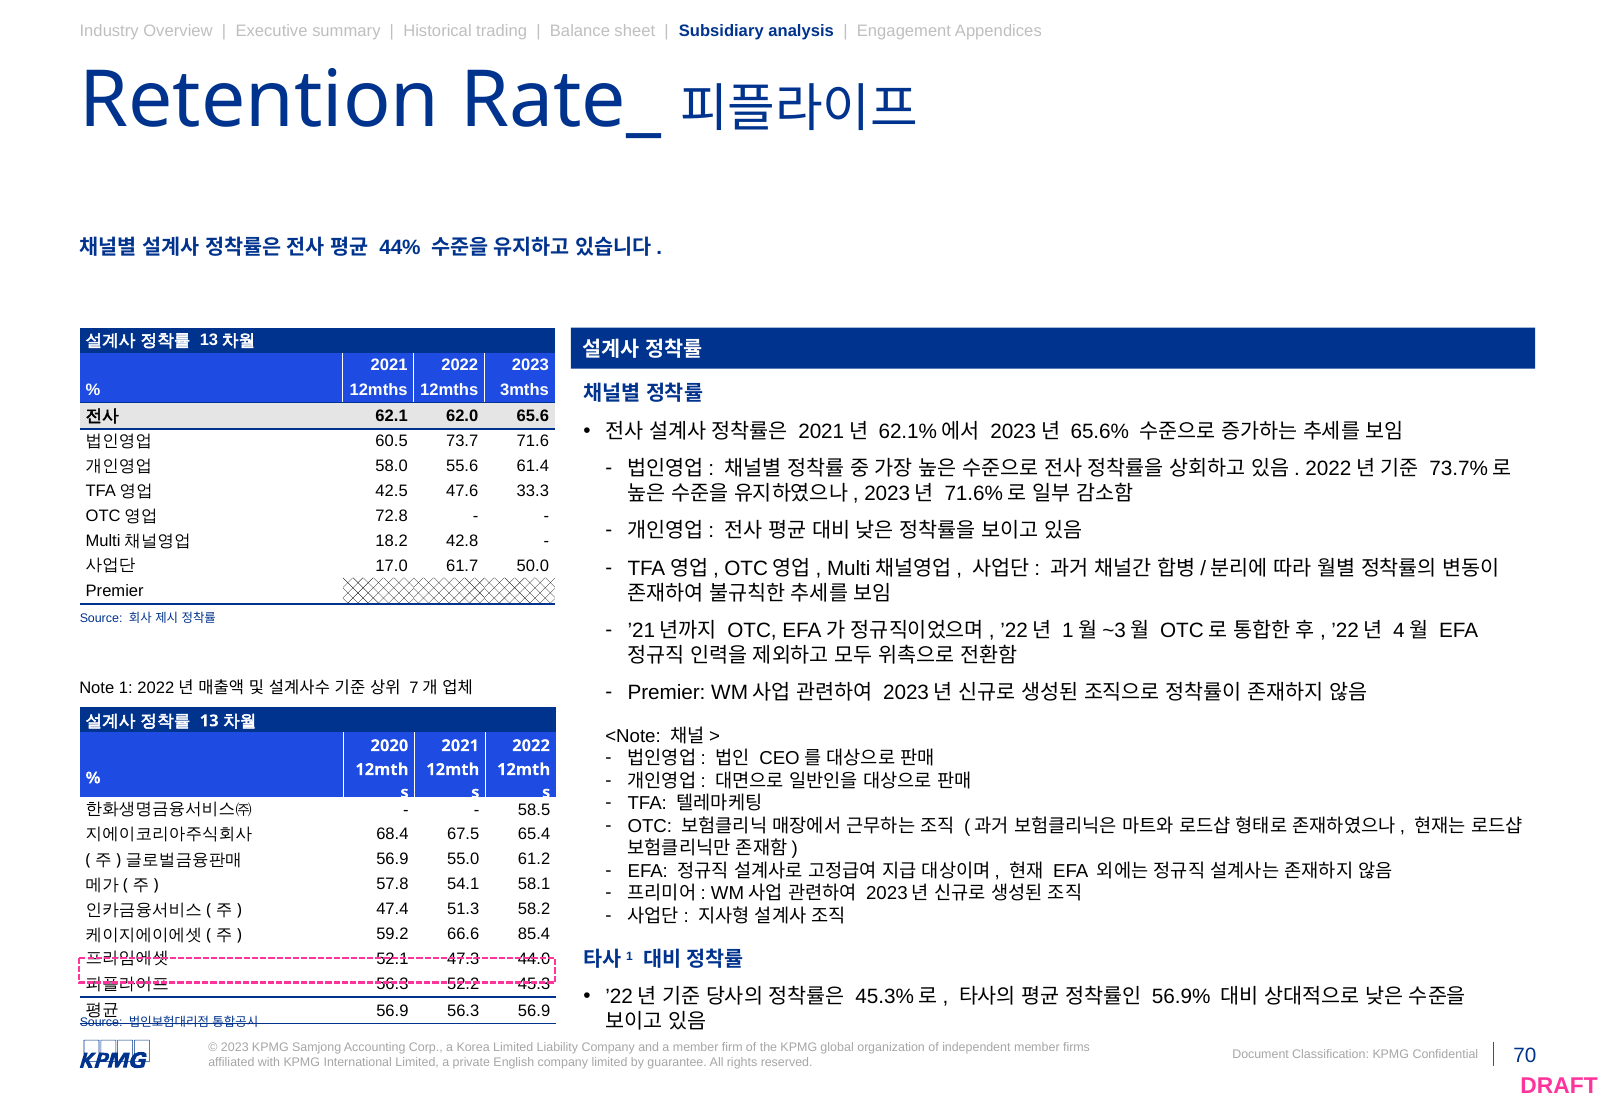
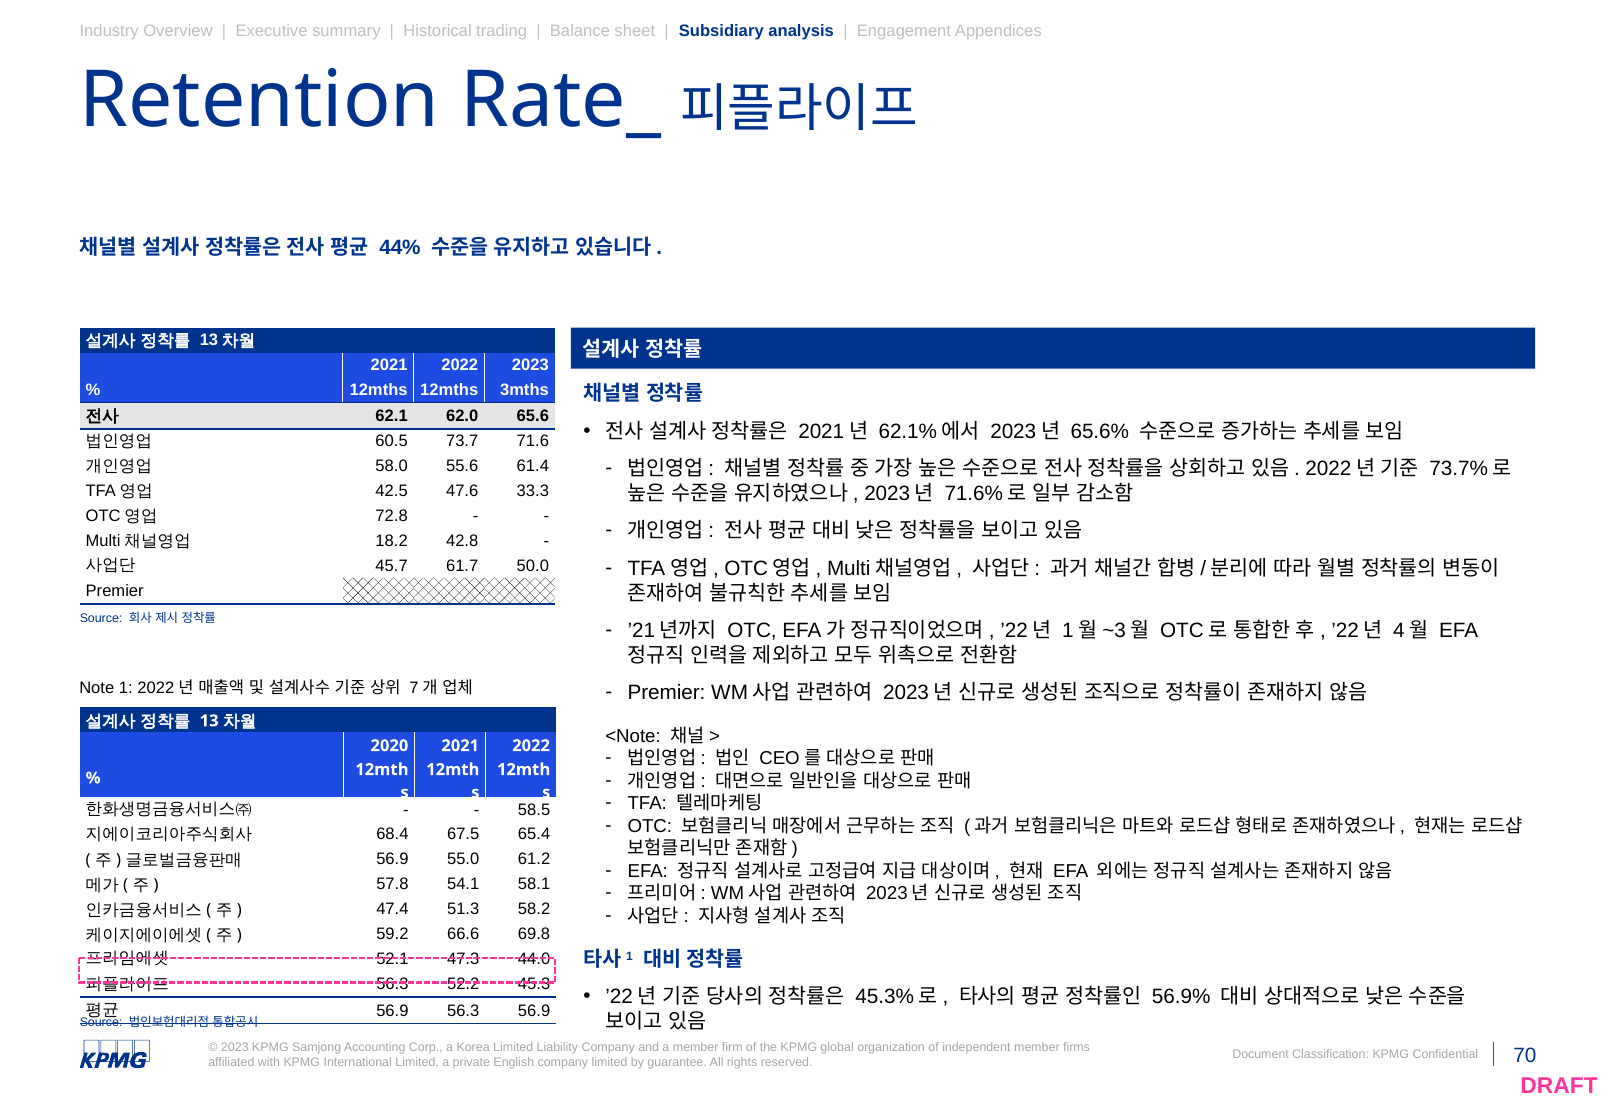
17.0: 17.0 -> 45.7
85.4: 85.4 -> 69.8
